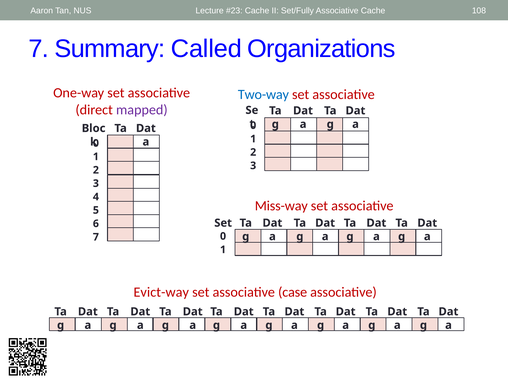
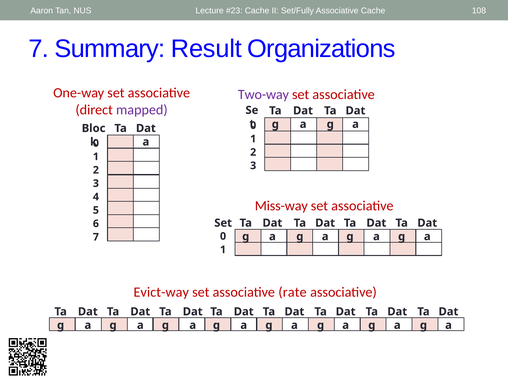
Called: Called -> Result
Two-way colour: blue -> purple
case: case -> rate
